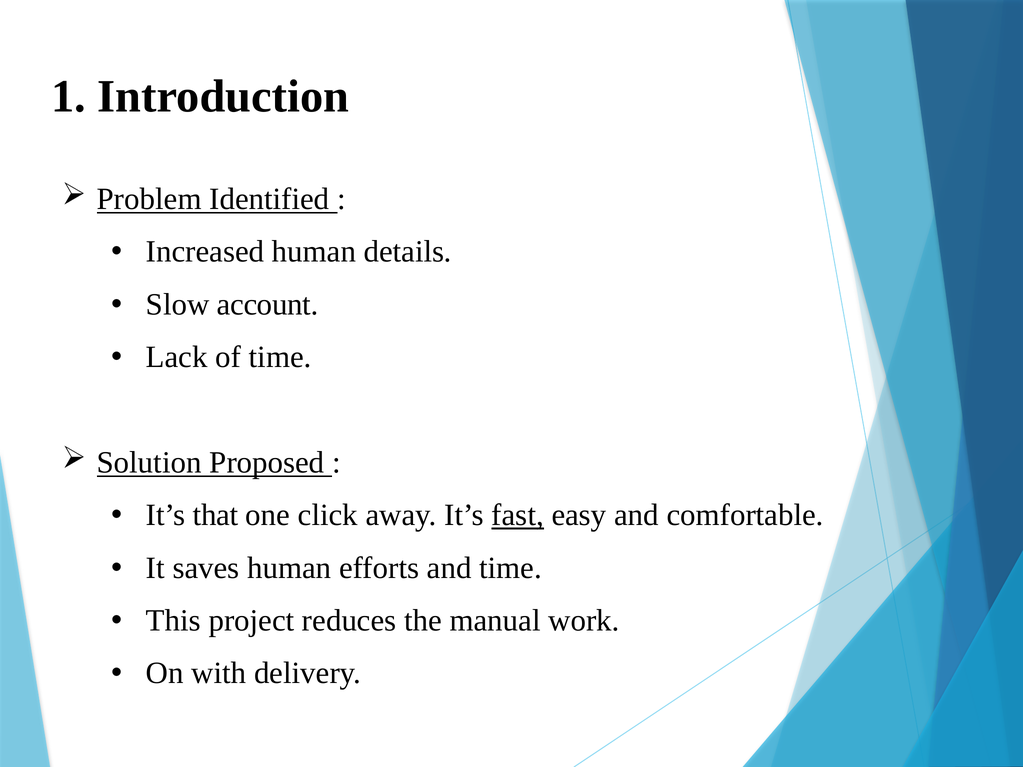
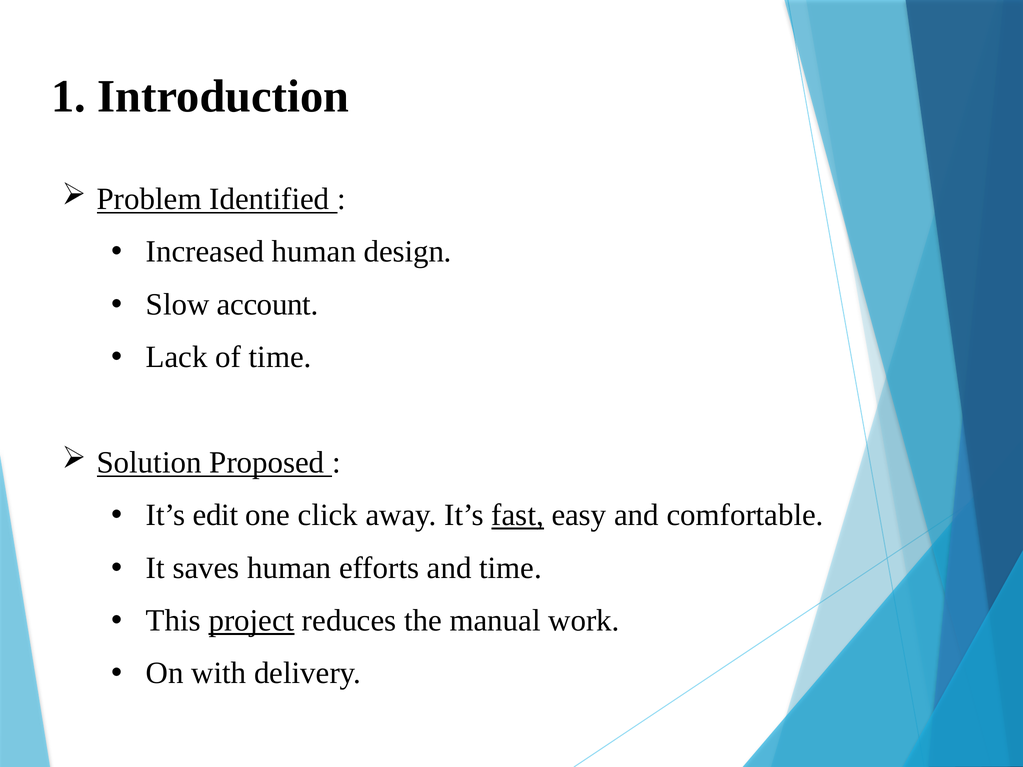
details: details -> design
that: that -> edit
project underline: none -> present
